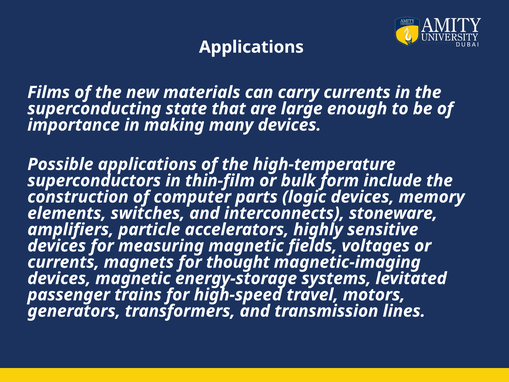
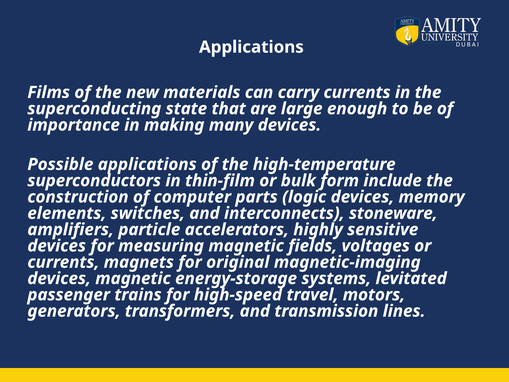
thought: thought -> original
